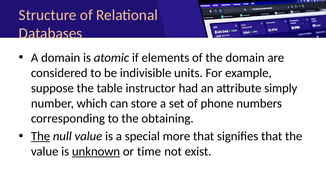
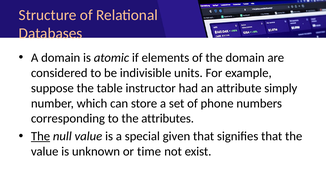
obtaining: obtaining -> attributes
more: more -> given
unknown underline: present -> none
